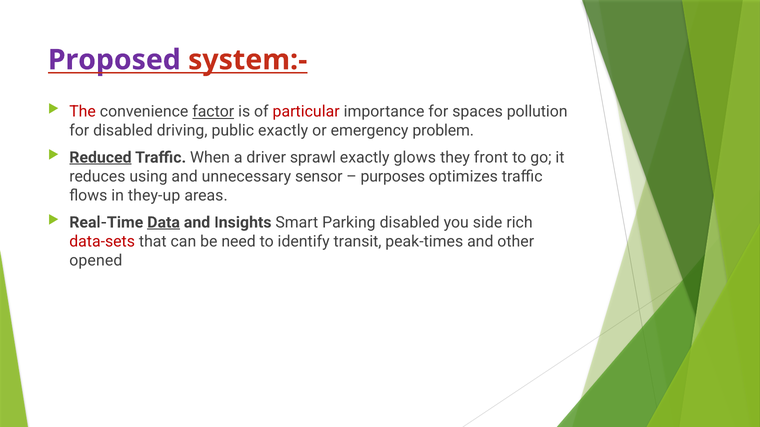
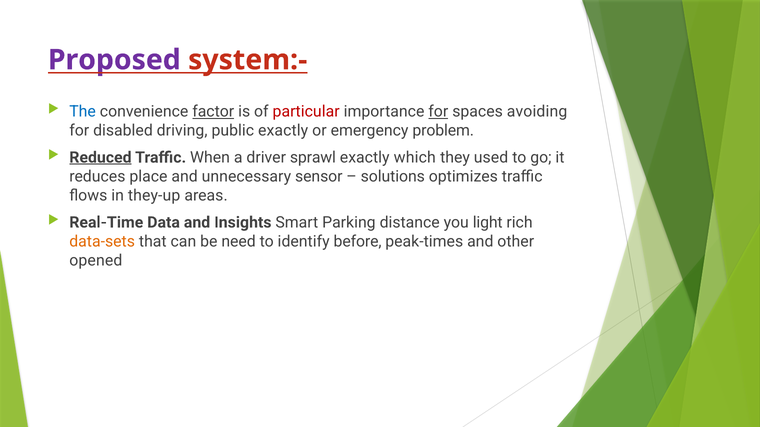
The colour: red -> blue
for at (438, 112) underline: none -> present
pollution: pollution -> avoiding
glows: glows -> which
front: front -> used
using: using -> place
purposes: purposes -> solutions
Data underline: present -> none
Parking disabled: disabled -> distance
side: side -> light
data-sets colour: red -> orange
transit: transit -> before
